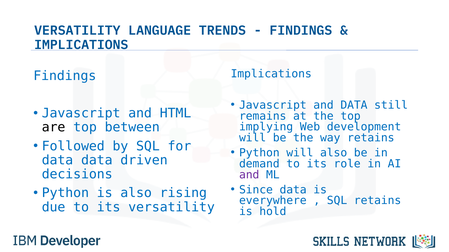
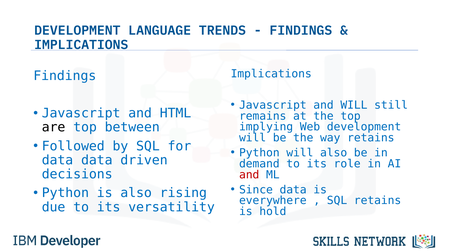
VERSATILITY at (77, 31): VERSATILITY -> DEVELOPMENT
and DATA: DATA -> WILL
and at (249, 175) colour: purple -> red
